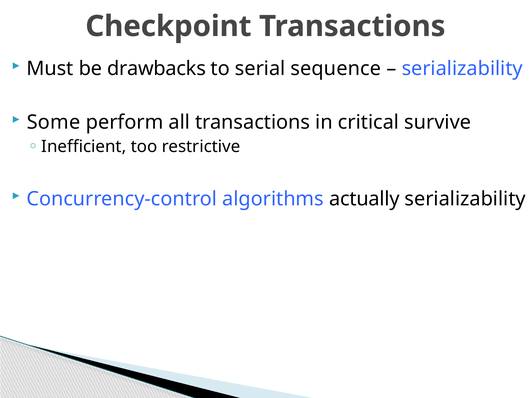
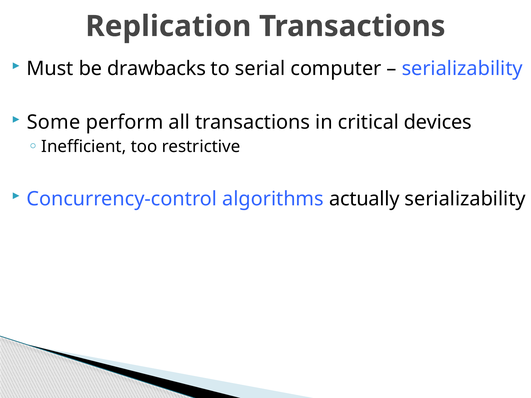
Checkpoint: Checkpoint -> Replication
sequence: sequence -> computer
survive: survive -> devices
